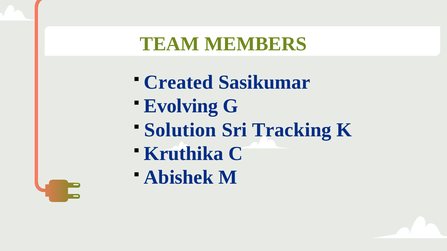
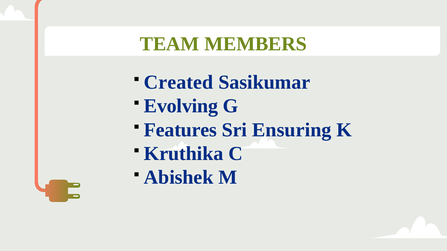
Solution: Solution -> Features
Tracking: Tracking -> Ensuring
